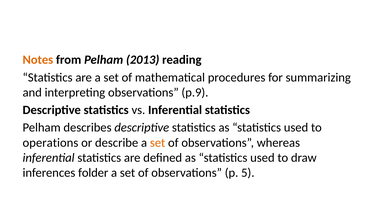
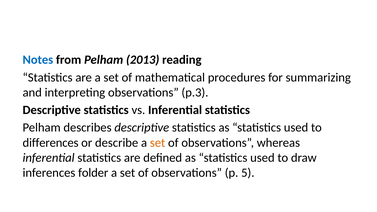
Notes colour: orange -> blue
p.9: p.9 -> p.3
operations: operations -> differences
